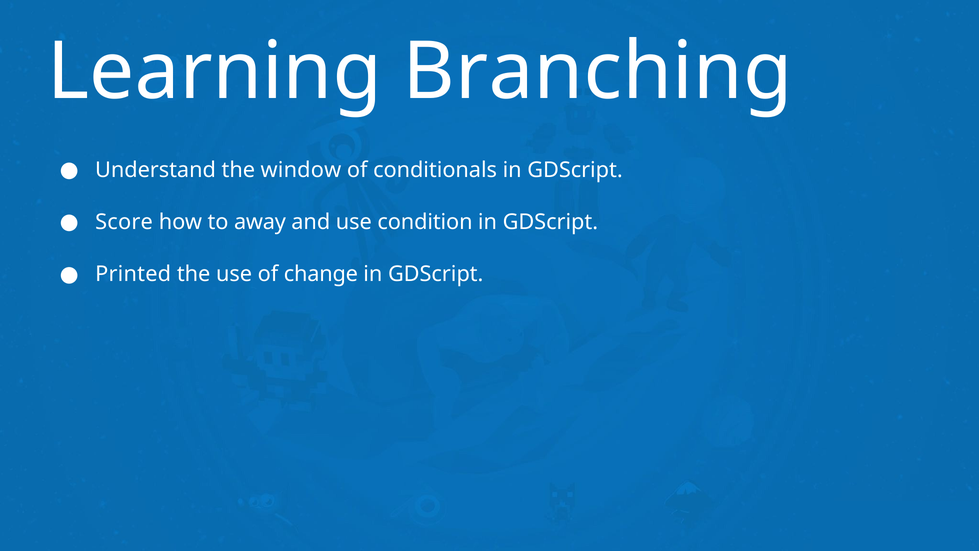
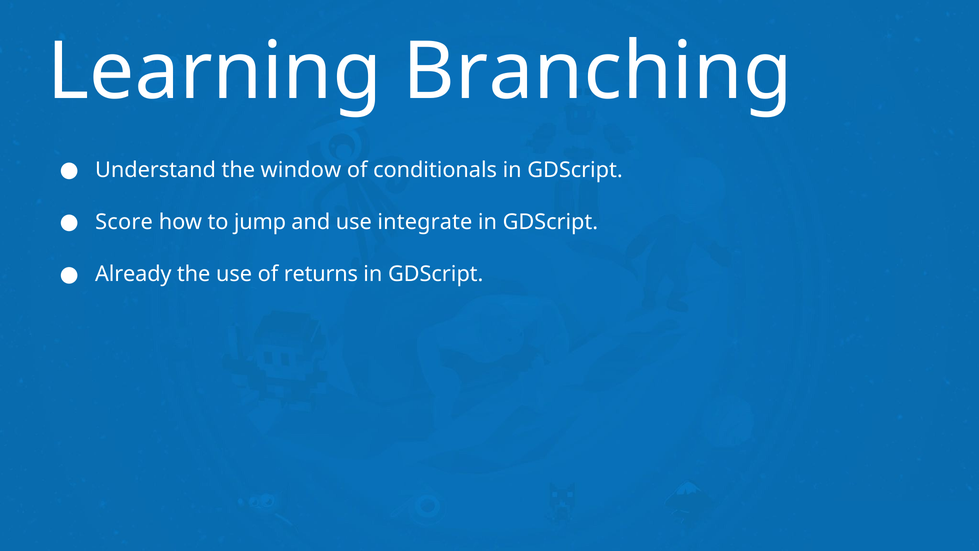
away: away -> jump
condition: condition -> integrate
Printed: Printed -> Already
change: change -> returns
